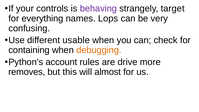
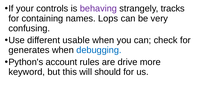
target: target -> tracks
everything: everything -> containing
containing: containing -> generates
debugging colour: orange -> blue
removes: removes -> keyword
almost: almost -> should
